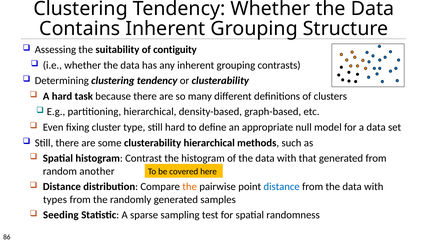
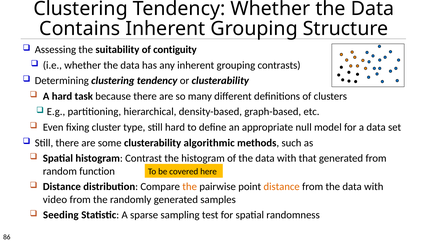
clusterability hierarchical: hierarchical -> algorithmic
another: another -> function
distance at (282, 187) colour: blue -> orange
types: types -> video
